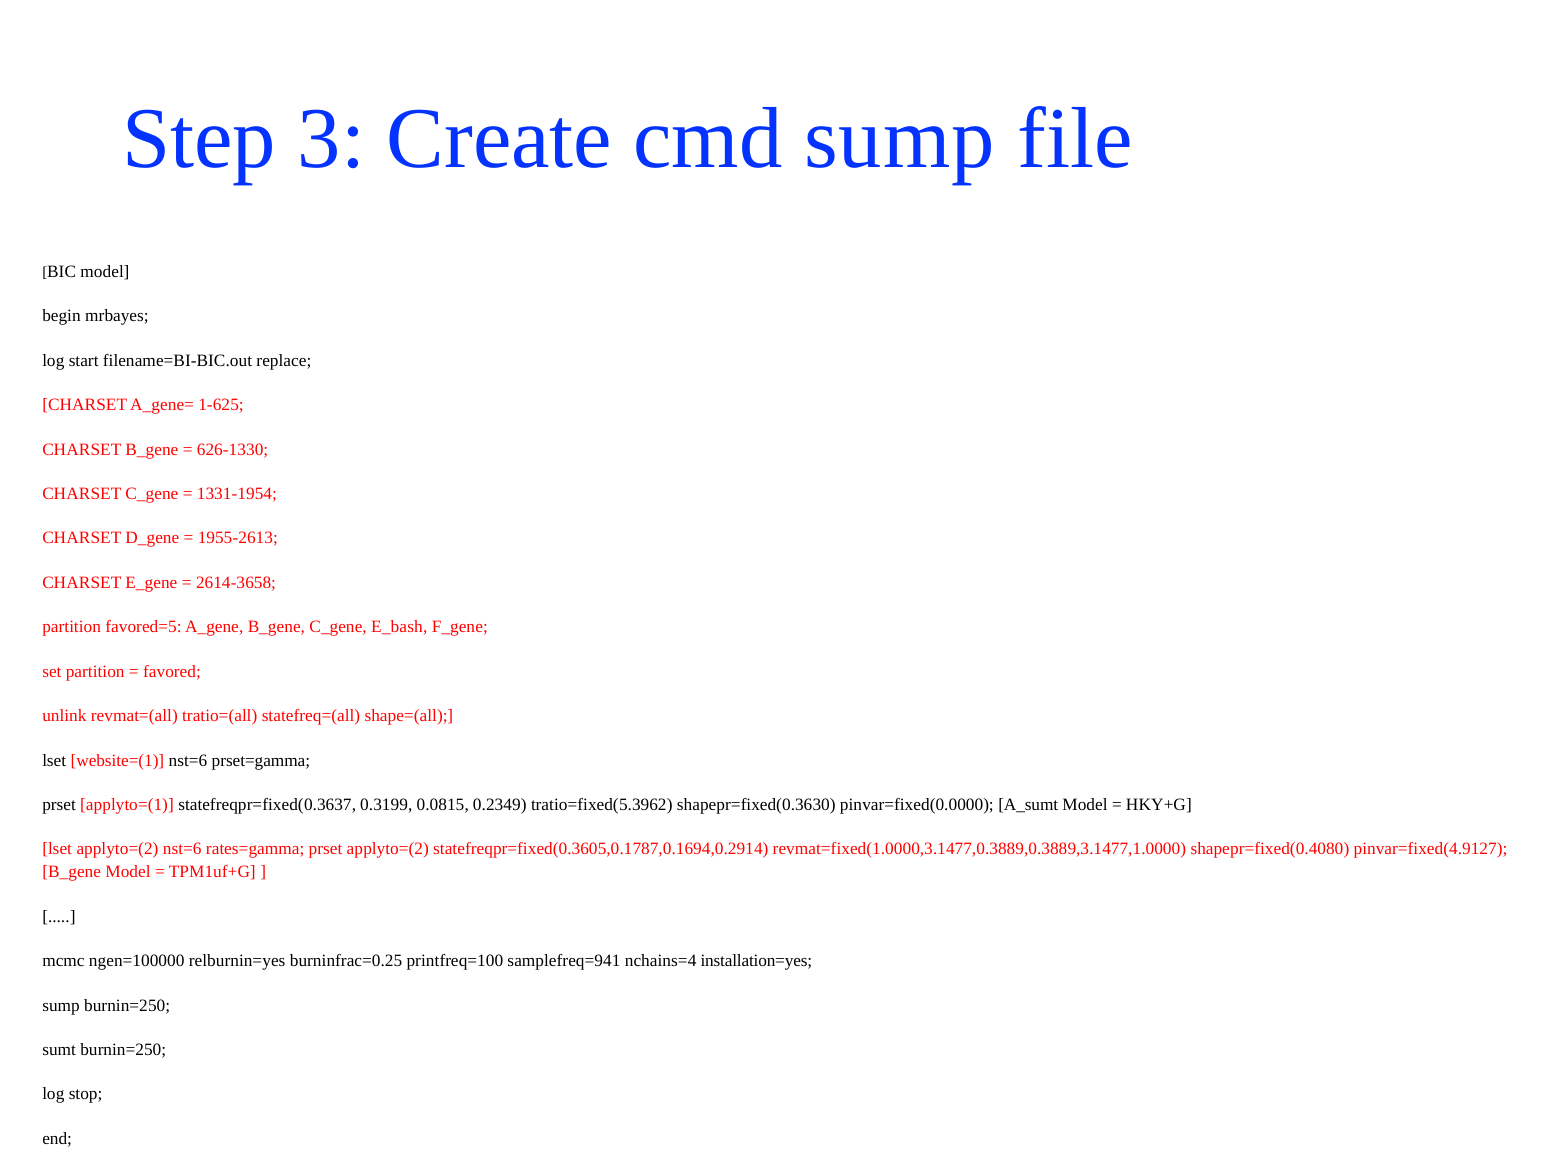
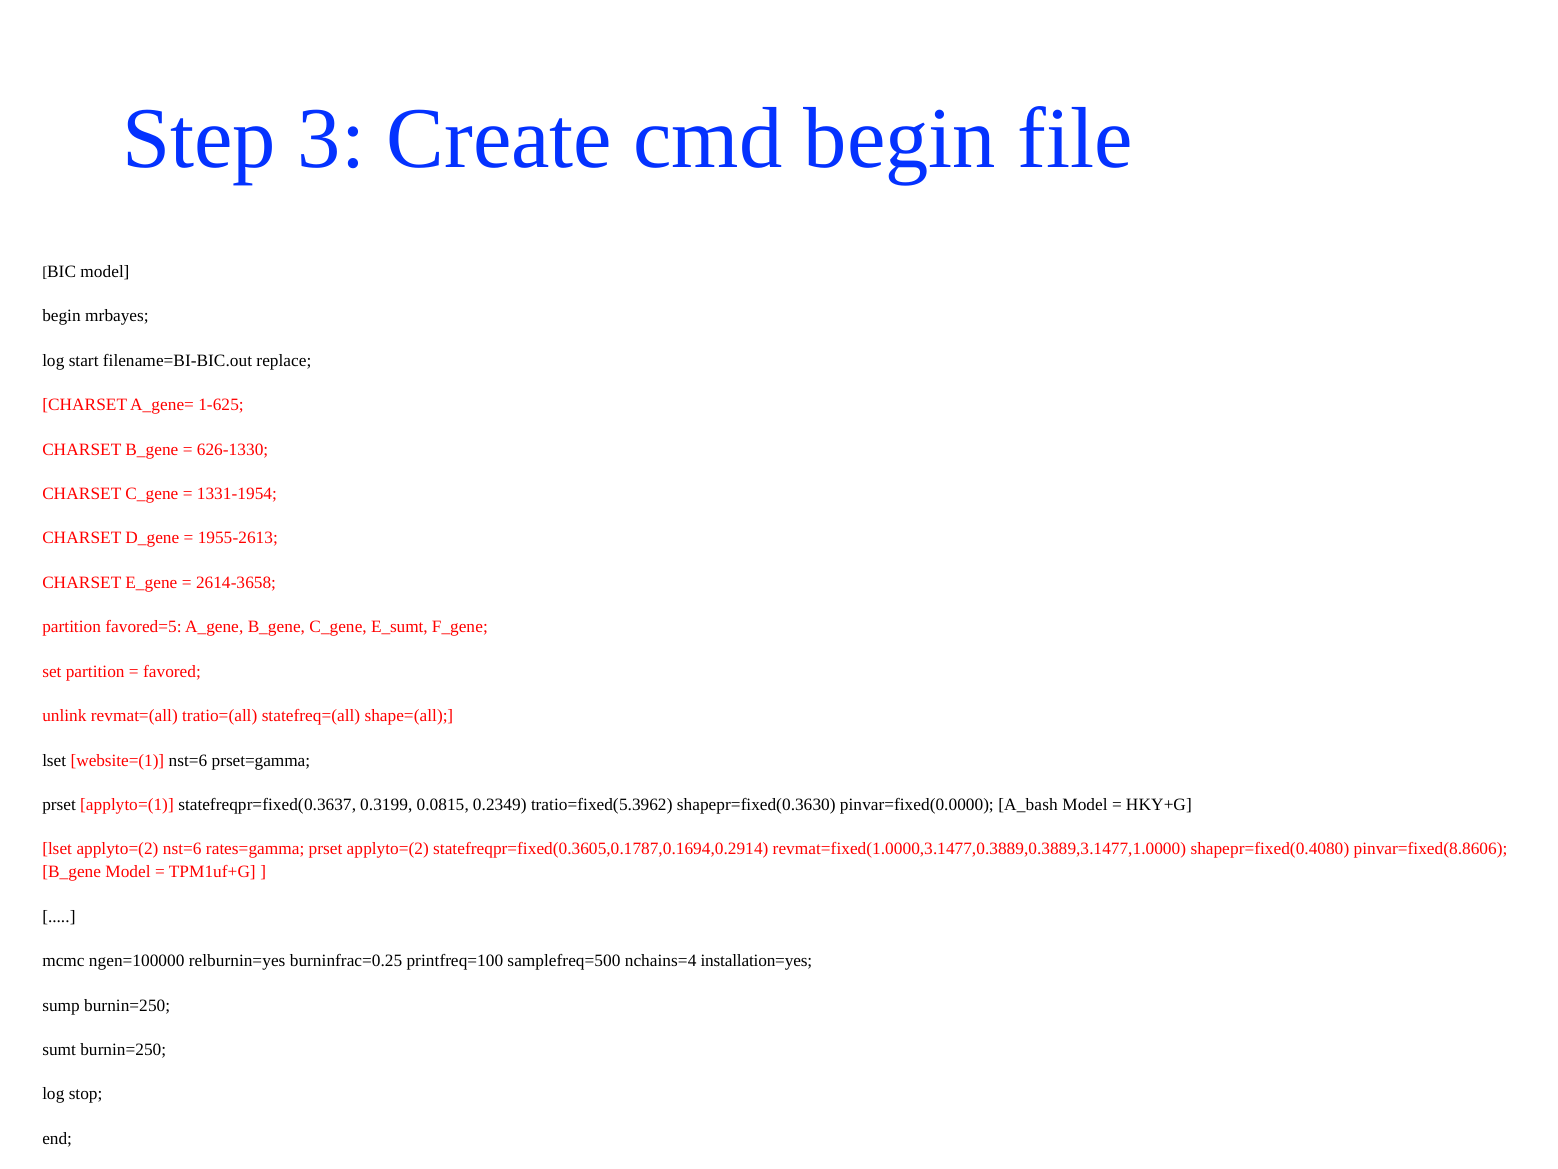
cmd sump: sump -> begin
E_bash: E_bash -> E_sumt
A_sumt: A_sumt -> A_bash
pinvar=fixed(4.9127: pinvar=fixed(4.9127 -> pinvar=fixed(8.8606
samplefreq=941: samplefreq=941 -> samplefreq=500
